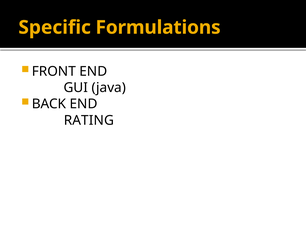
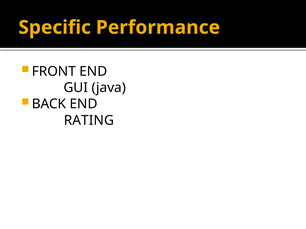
Formulations: Formulations -> Performance
